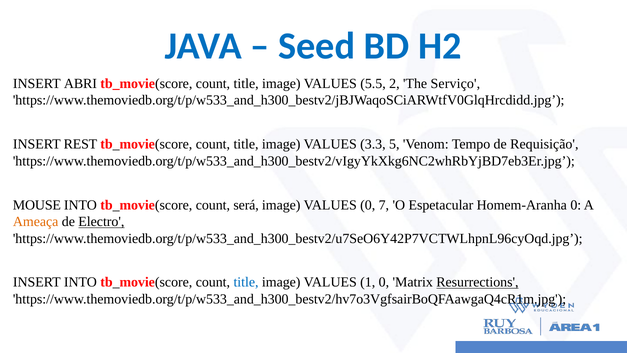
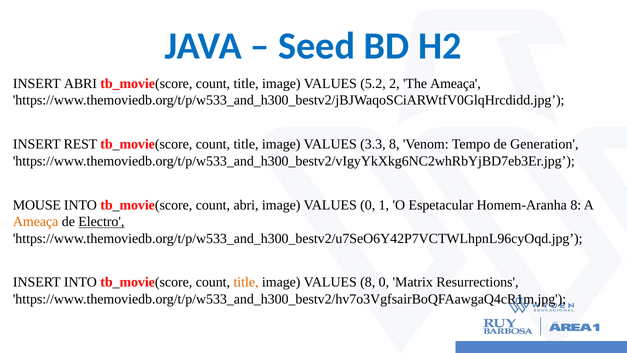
5.5: 5.5 -> 5.2
The Serviço: Serviço -> Ameaça
3.3 5: 5 -> 8
Requisição: Requisição -> Generation
count será: será -> abri
7: 7 -> 1
Homem-Aranha 0: 0 -> 8
title at (246, 282) colour: blue -> orange
VALUES 1: 1 -> 8
Resurrections underline: present -> none
